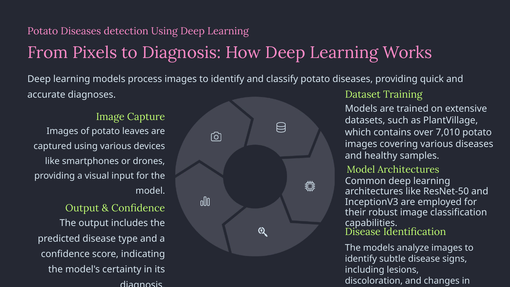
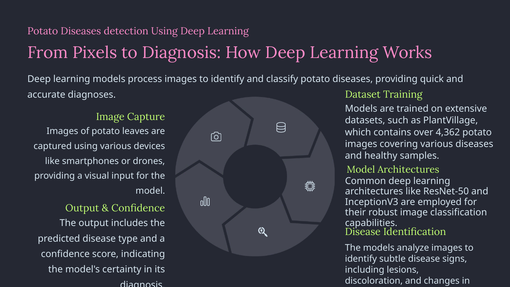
7,010: 7,010 -> 4,362
